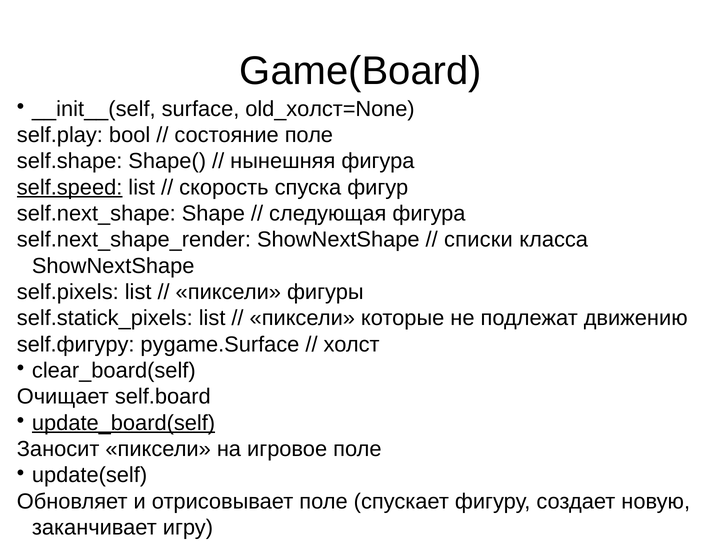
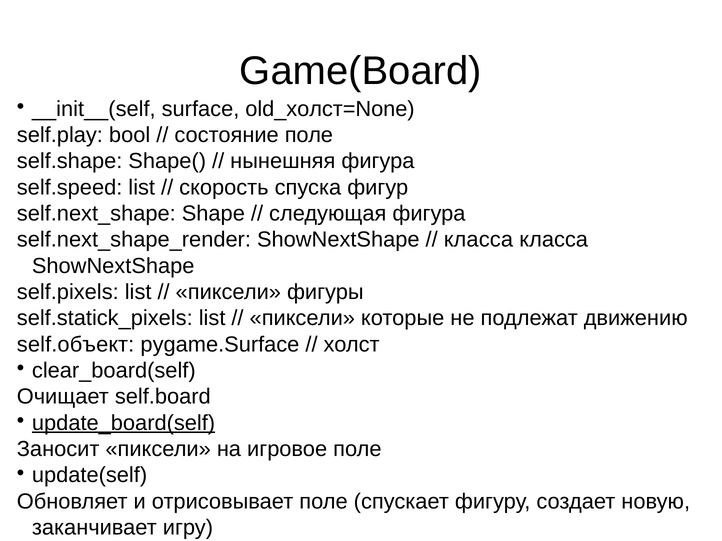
self.speed underline: present -> none
списки at (478, 240): списки -> класса
self.фигуру: self.фигуру -> self.объект
